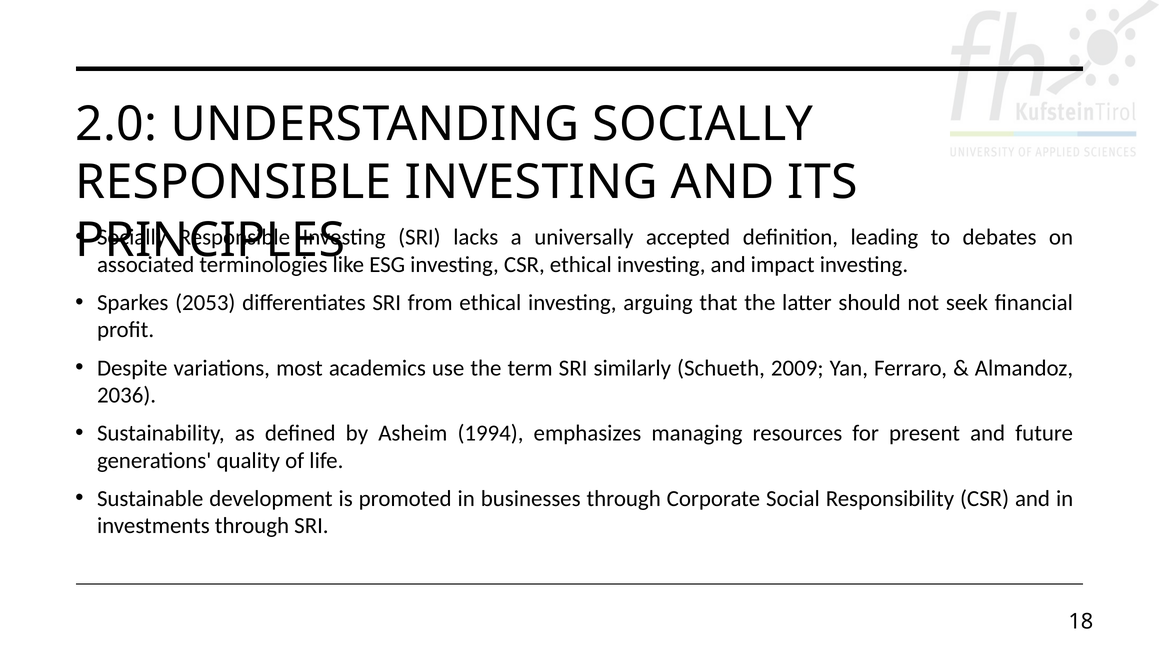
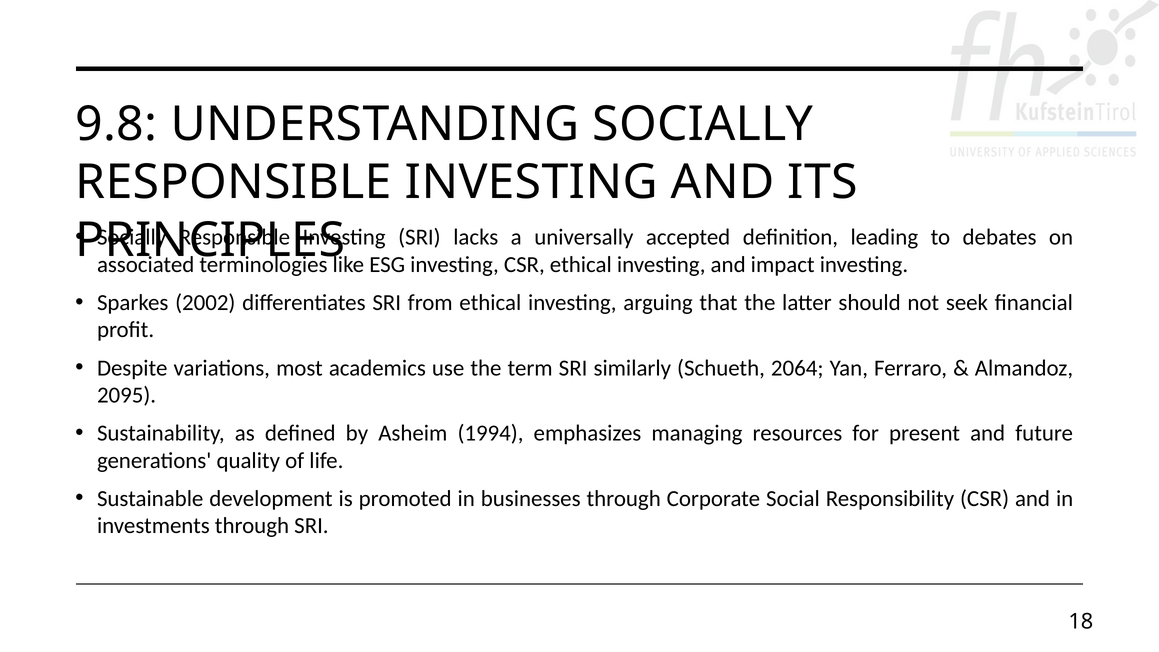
2.0: 2.0 -> 9.8
2053: 2053 -> 2002
2009: 2009 -> 2064
2036: 2036 -> 2095
